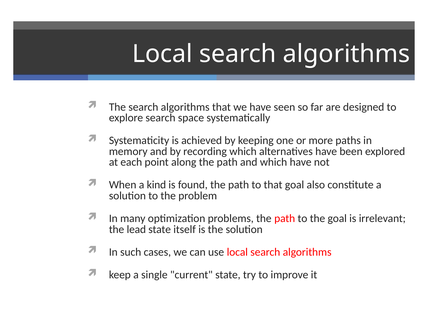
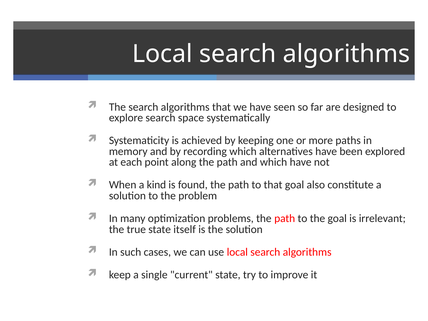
lead: lead -> true
